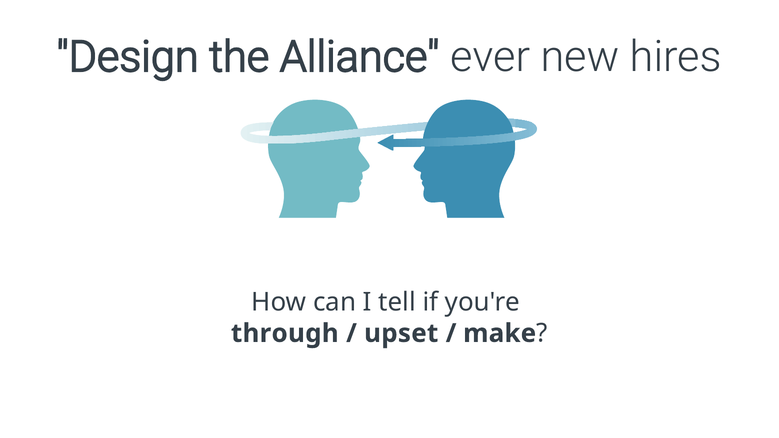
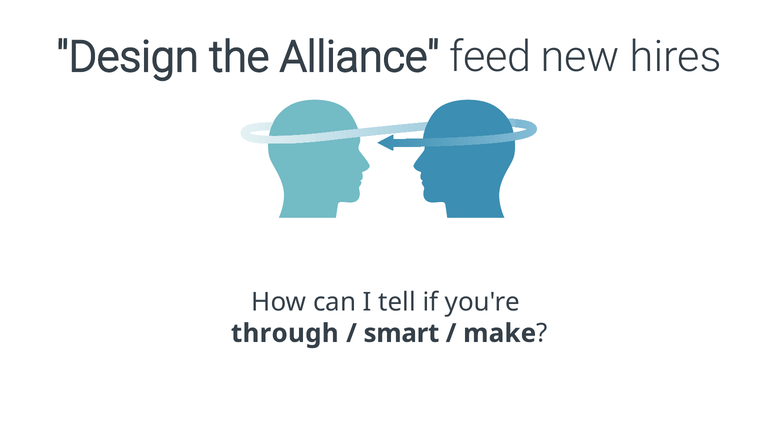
ever: ever -> feed
upset: upset -> smart
